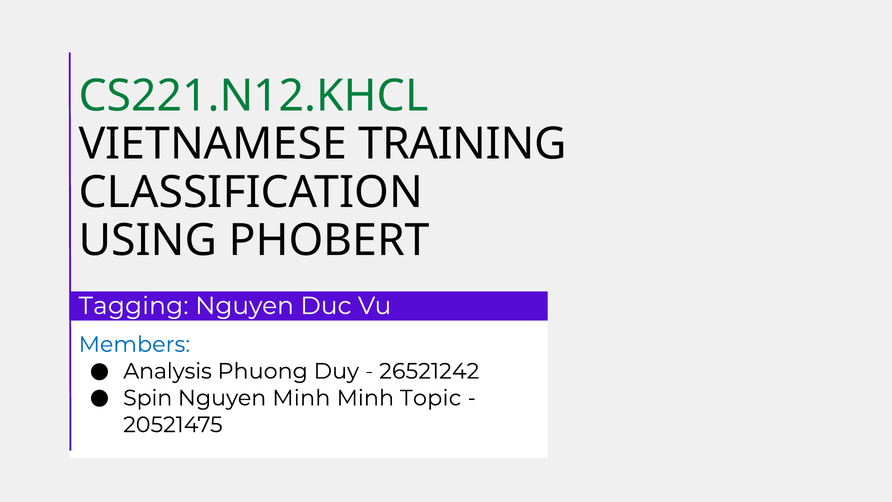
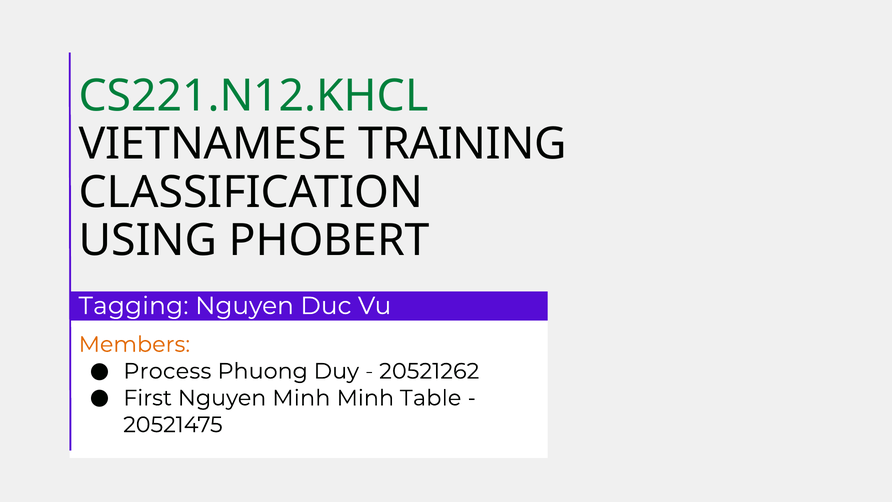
Members colour: blue -> orange
Analysis: Analysis -> Process
26521242: 26521242 -> 20521262
Spin: Spin -> First
Topic: Topic -> Table
